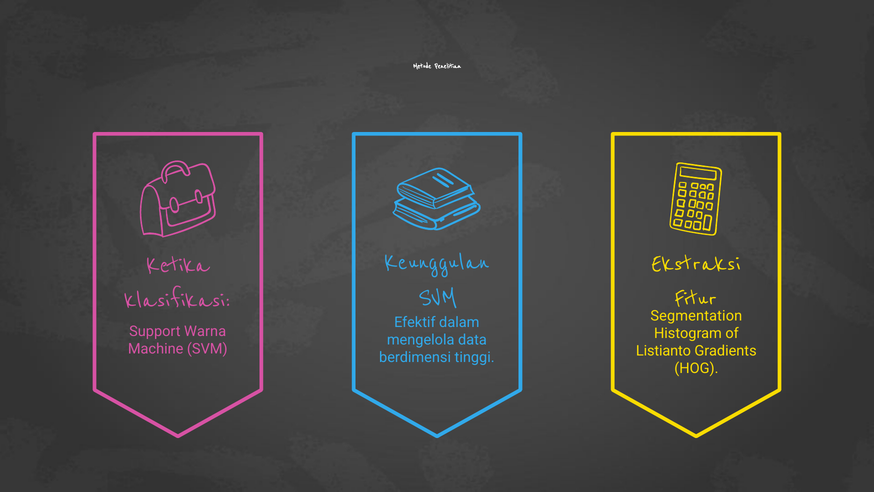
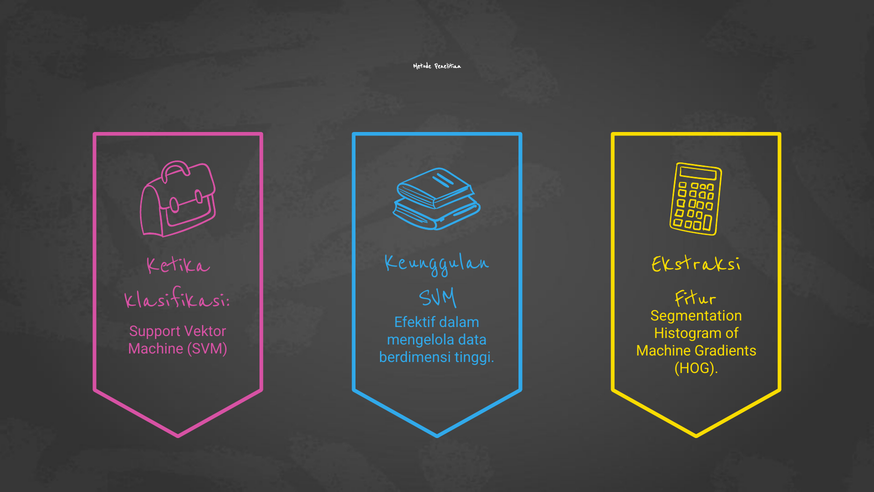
Warna: Warna -> Vektor
Listianto at (663, 351): Listianto -> Machine
